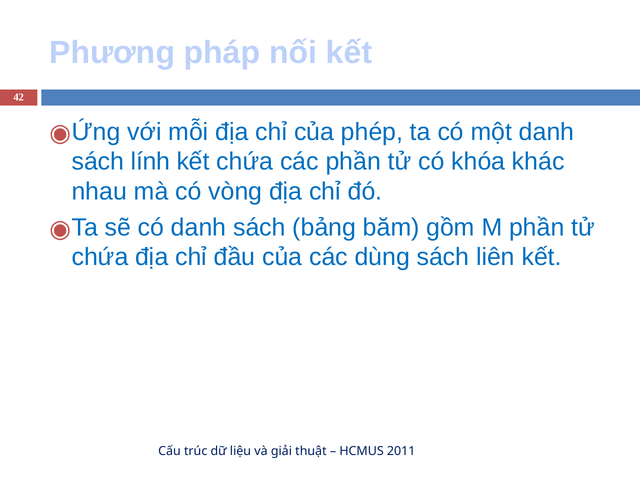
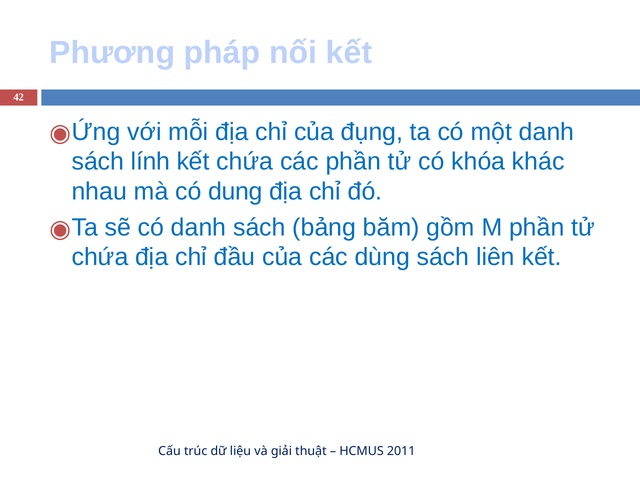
phép: phép -> đụng
vòng: vòng -> dung
